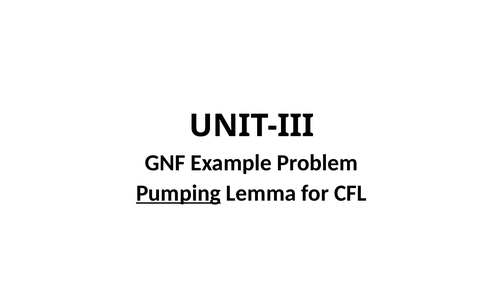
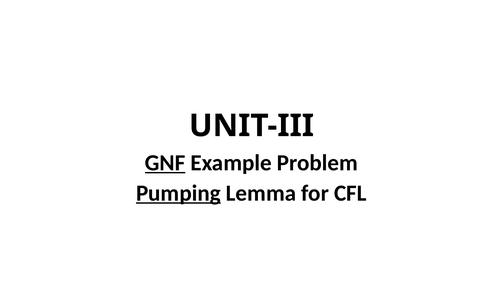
GNF underline: none -> present
